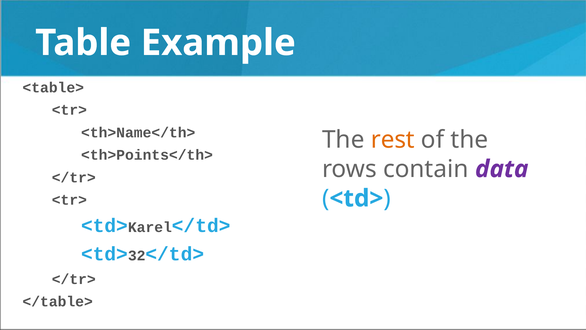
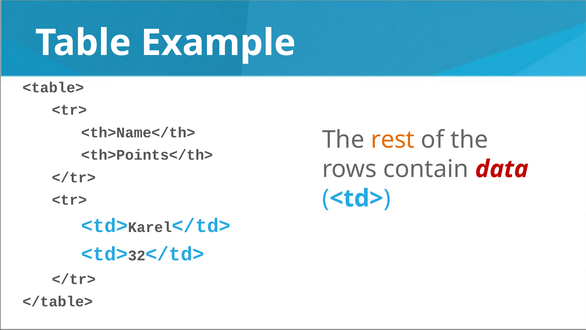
data colour: purple -> red
